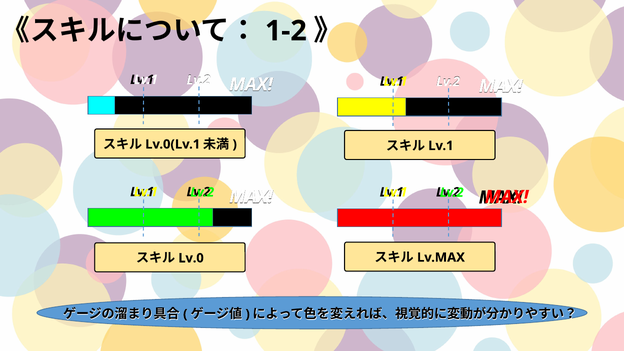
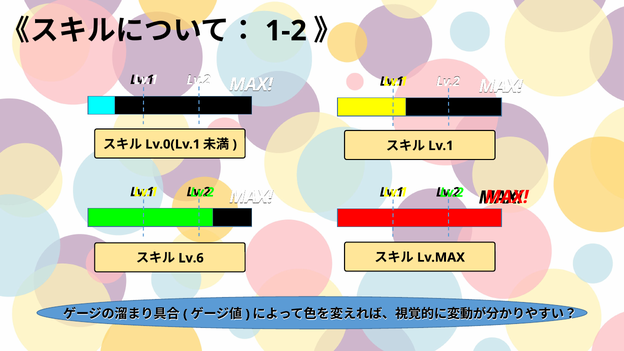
Lv.0: Lv.0 -> Lv.6
